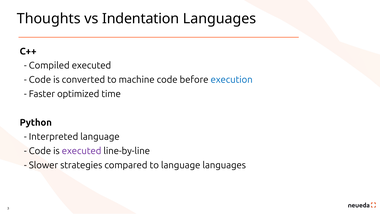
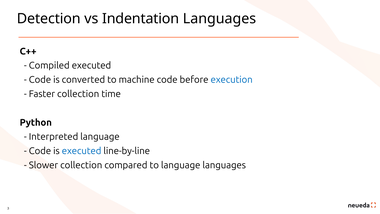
Thoughts: Thoughts -> Detection
Faster optimized: optimized -> collection
executed at (82, 151) colour: purple -> blue
Slower strategies: strategies -> collection
